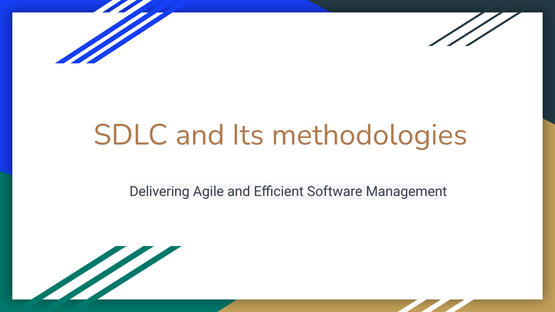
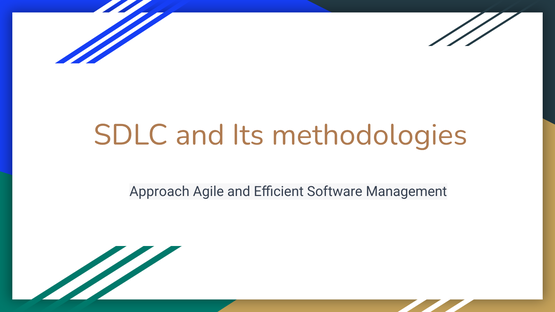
Delivering: Delivering -> Approach
